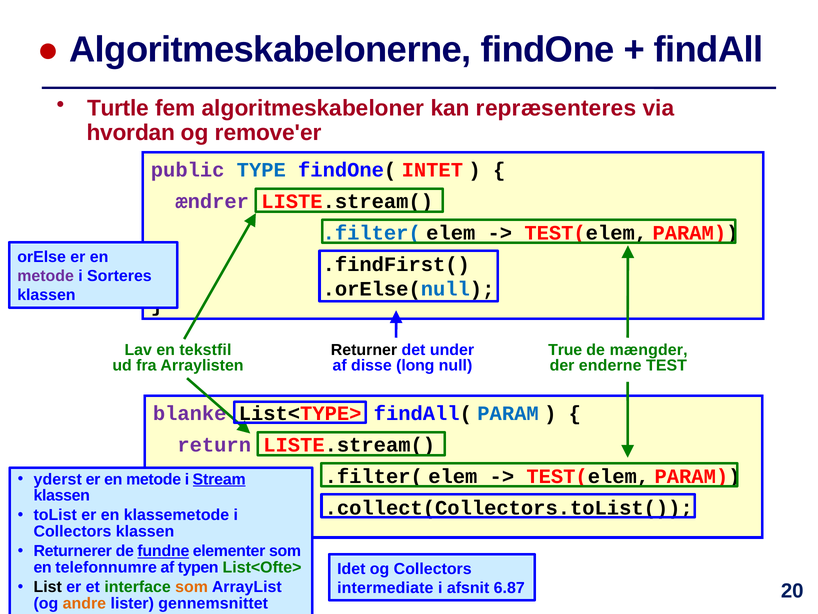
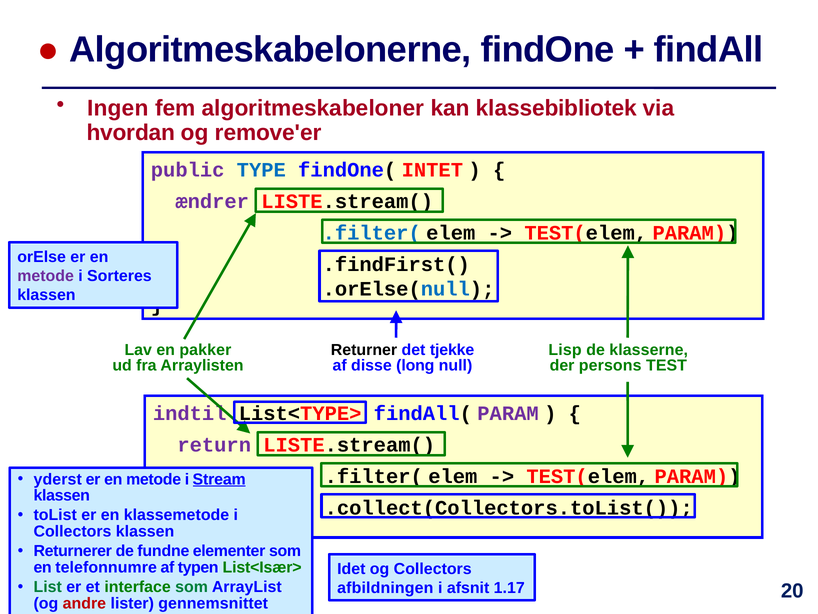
Turtle: Turtle -> Ingen
repræsenteres: repræsenteres -> klassebibliotek
tekstfil: tekstfil -> pakker
under: under -> tjekke
True: True -> Lisp
mængder: mængder -> klasserne
enderne: enderne -> persons
blanke: blanke -> indtil
PARAM at (508, 413) colour: blue -> purple
fundne underline: present -> none
List<Ofte>: List<Ofte> -> List<Især>
List colour: black -> green
som at (192, 587) colour: orange -> green
intermediate: intermediate -> afbildningen
6.87: 6.87 -> 1.17
andre colour: orange -> red
